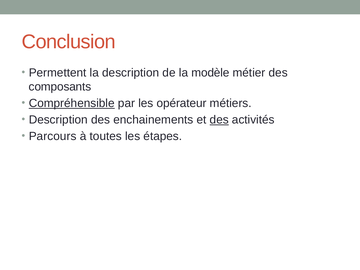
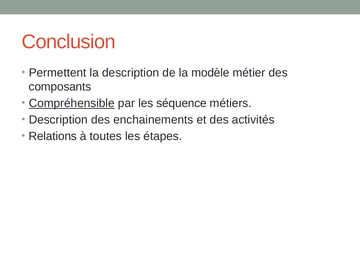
opérateur: opérateur -> séquence
des at (219, 120) underline: present -> none
Parcours: Parcours -> Relations
